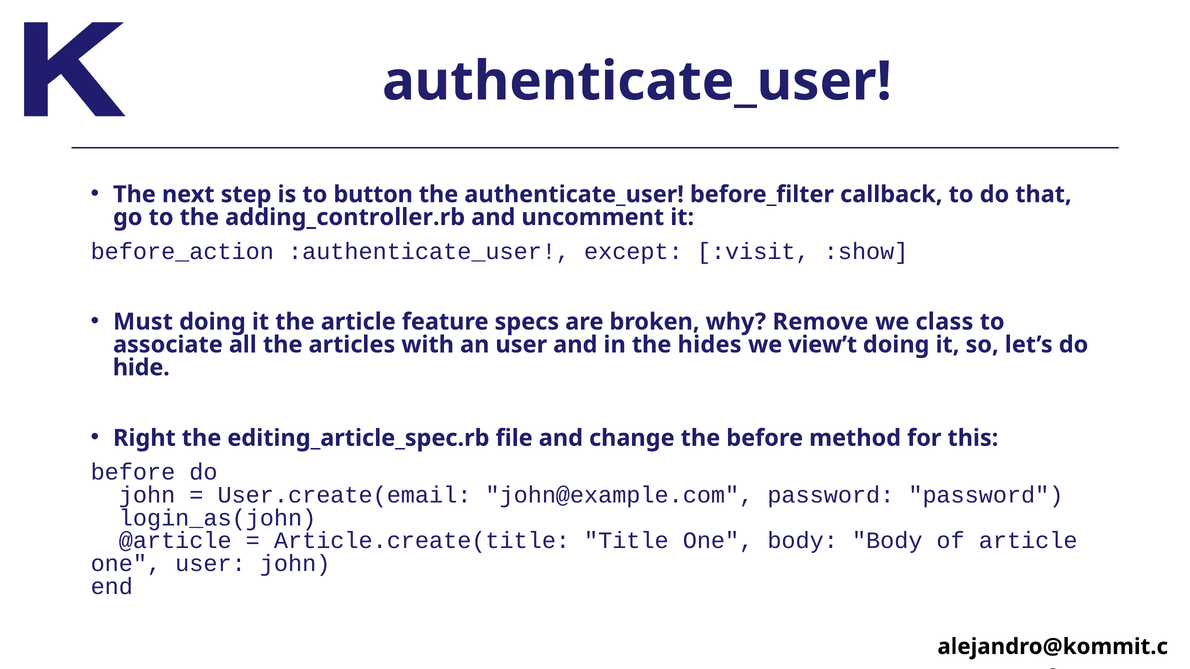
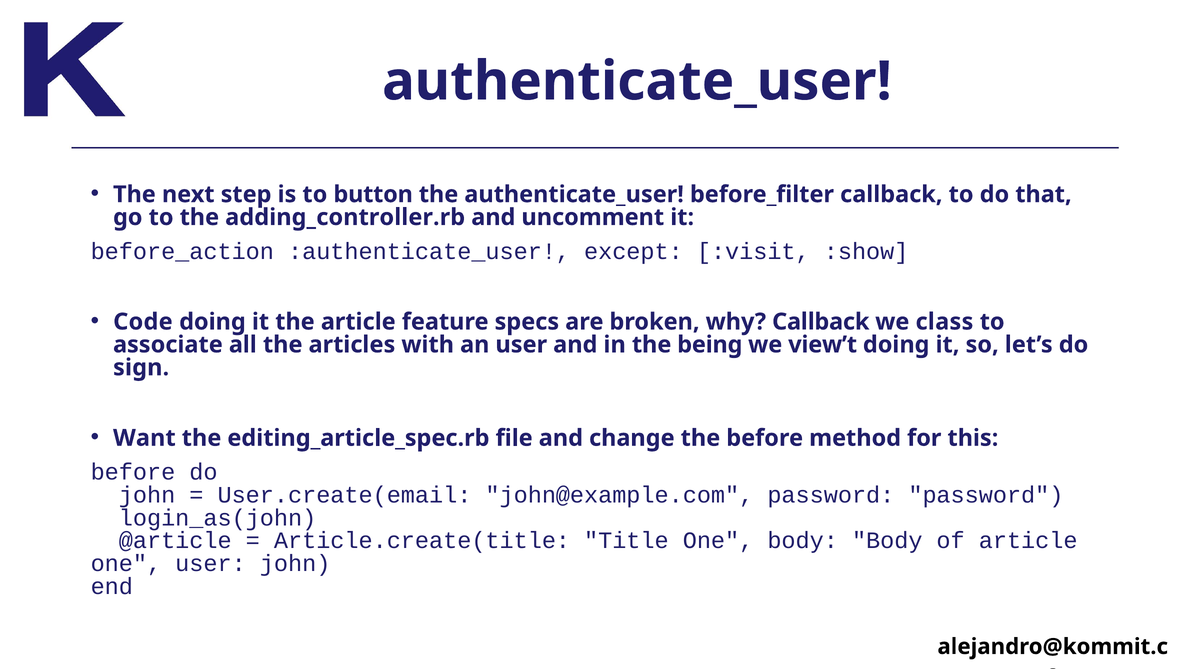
Must: Must -> Code
why Remove: Remove -> Callback
hides: hides -> being
hide: hide -> sign
Right: Right -> Want
